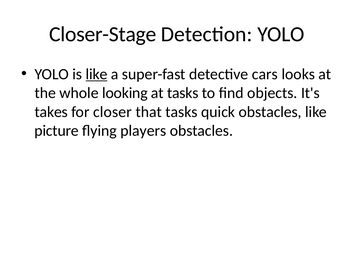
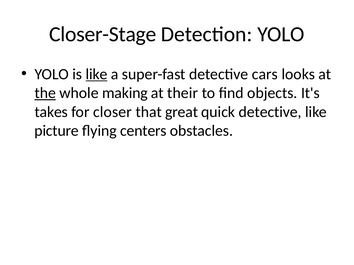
the underline: none -> present
looking: looking -> making
at tasks: tasks -> their
that tasks: tasks -> great
quick obstacles: obstacles -> detective
players: players -> centers
